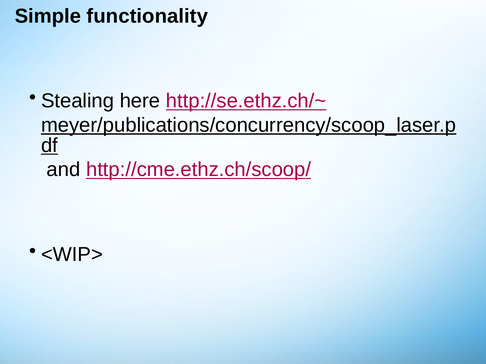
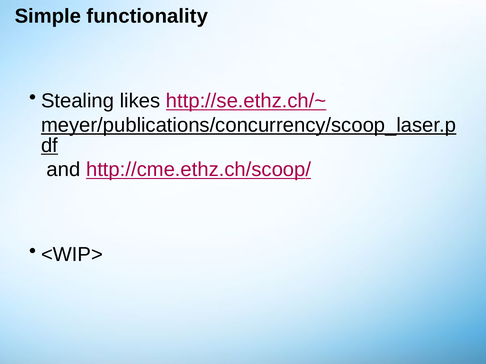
here: here -> likes
